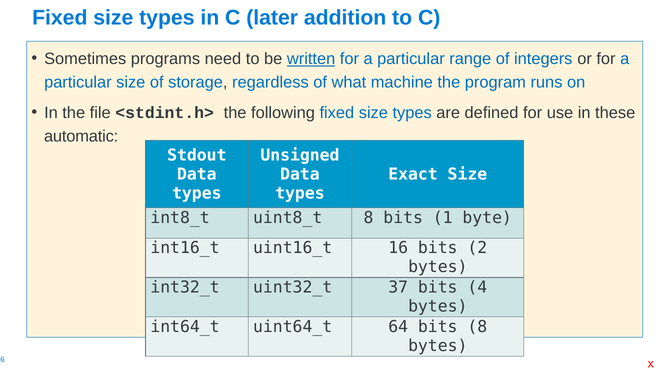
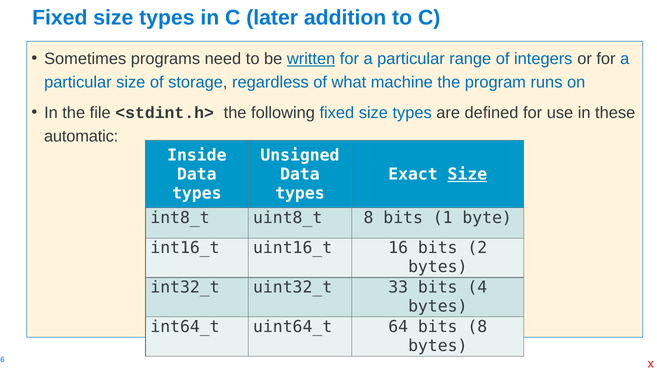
Stdout: Stdout -> Inside
Size at (467, 175) underline: none -> present
37: 37 -> 33
